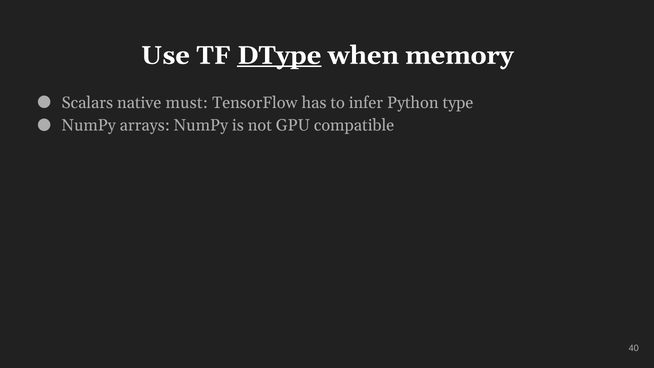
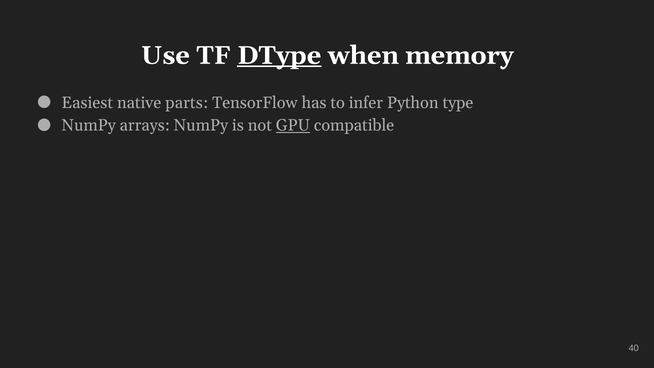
Scalars: Scalars -> Easiest
must: must -> parts
GPU underline: none -> present
